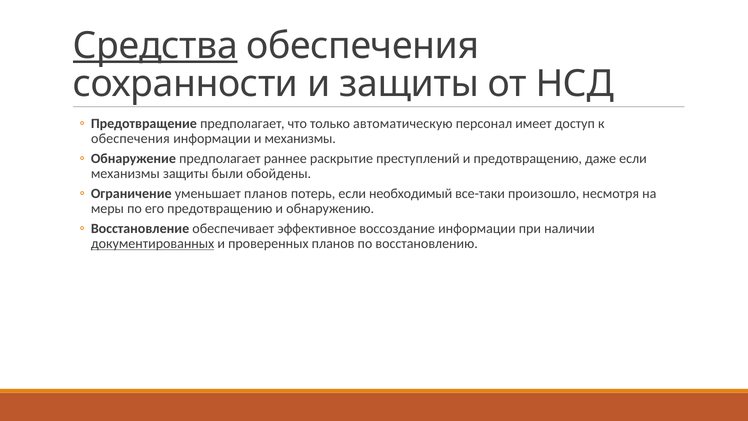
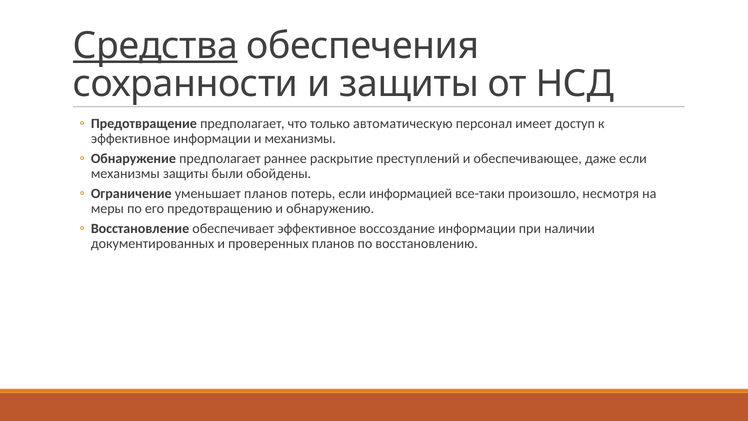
обеспечения at (130, 139): обеспечения -> эффективное
и предотвращению: предотвращению -> обеспечивающее
необходимый: необходимый -> информацией
документированных underline: present -> none
